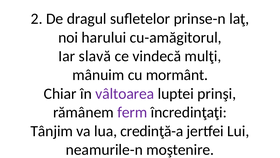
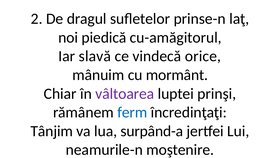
harului: harului -> piedică
mulţi: mulţi -> orice
ferm colour: purple -> blue
credinţă-a: credinţă-a -> surpând-a
